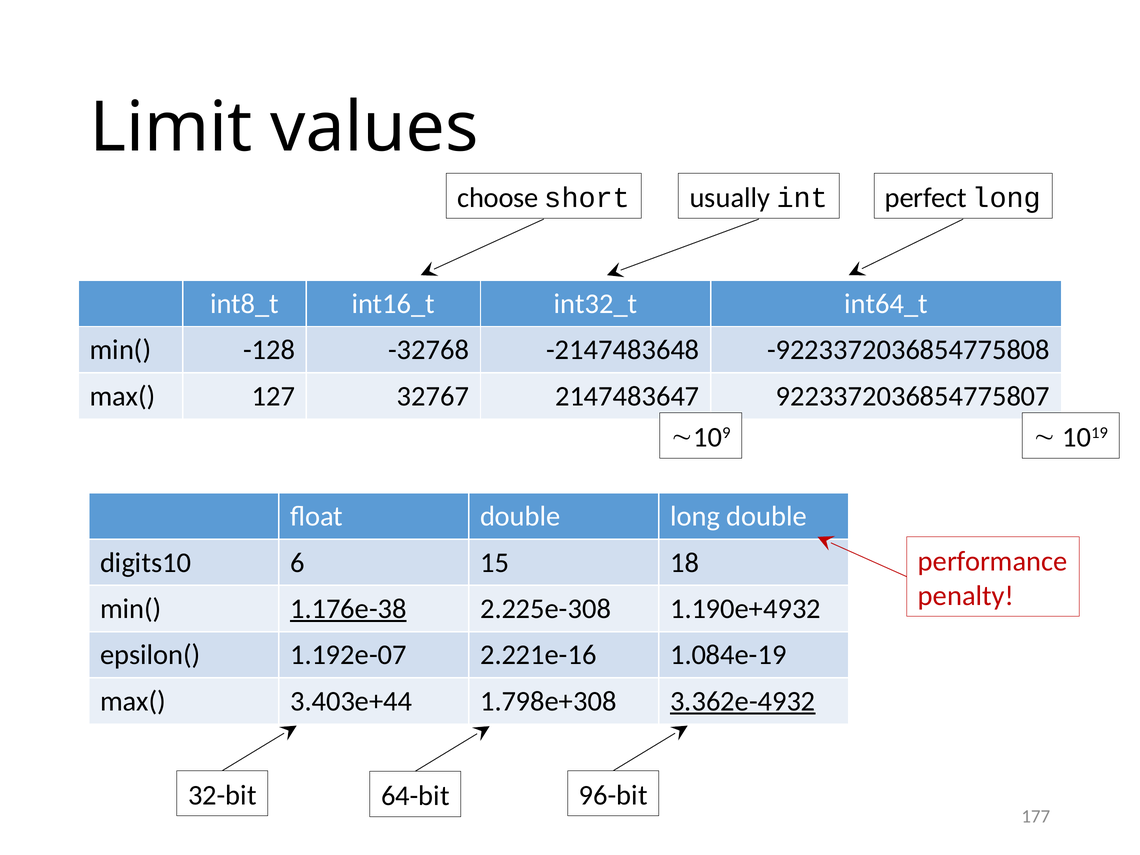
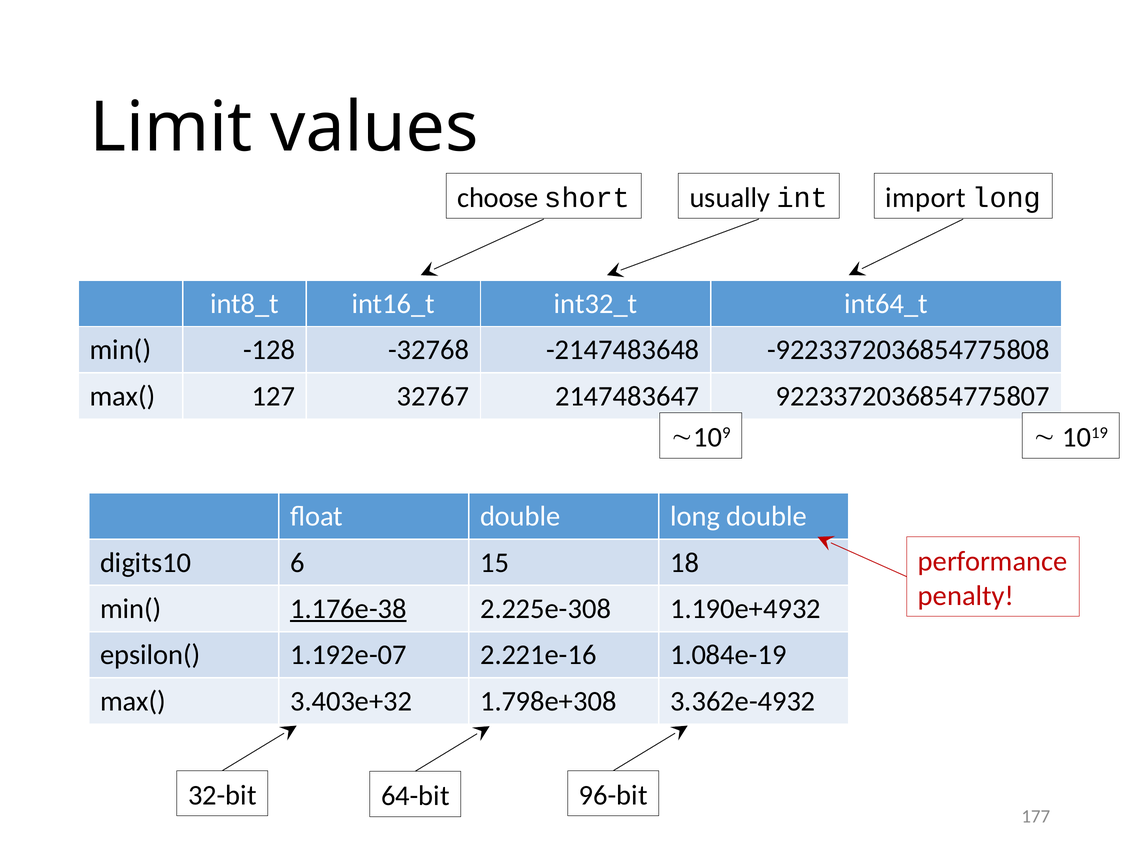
perfect: perfect -> import
3.403e+44: 3.403e+44 -> 3.403e+32
3.362e-4932 underline: present -> none
